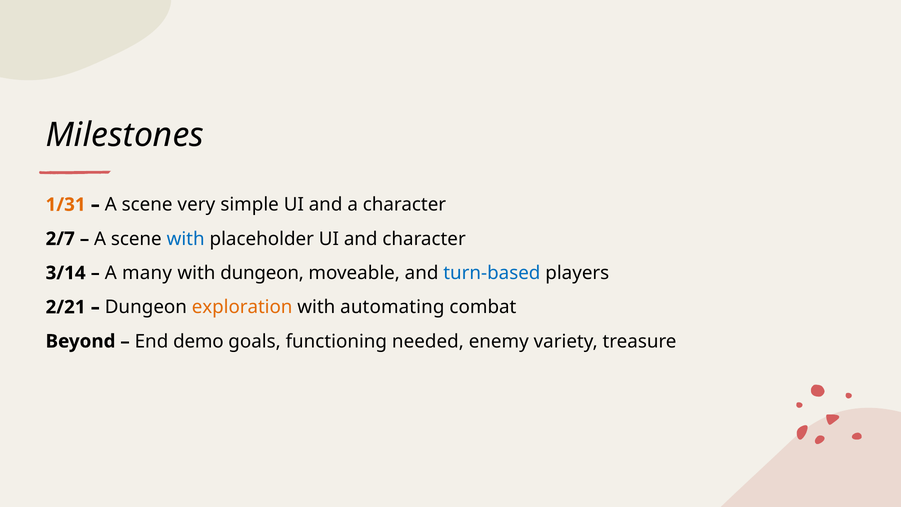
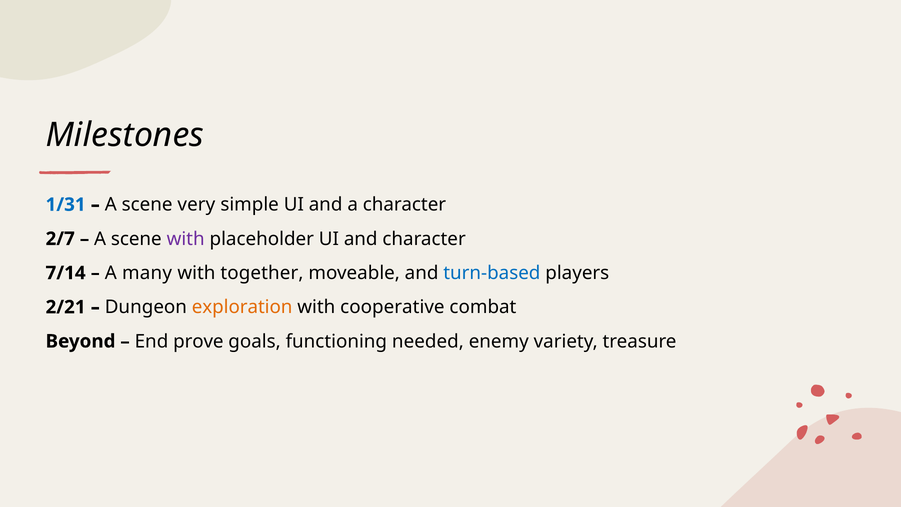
1/31 colour: orange -> blue
with at (186, 239) colour: blue -> purple
3/14: 3/14 -> 7/14
with dungeon: dungeon -> together
automating: automating -> cooperative
demo: demo -> prove
